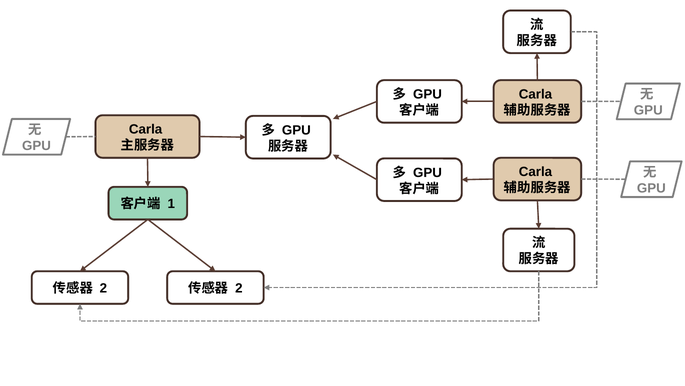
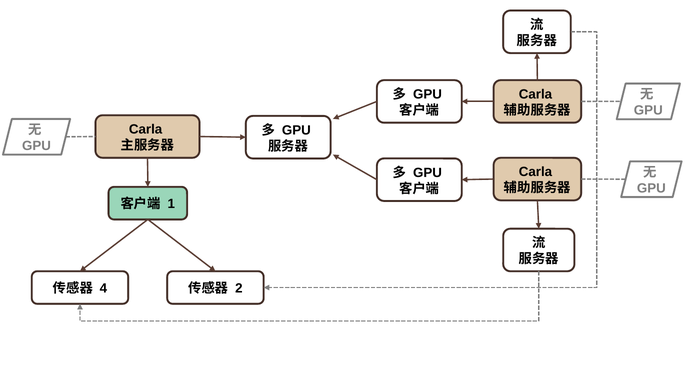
2 at (103, 288): 2 -> 4
